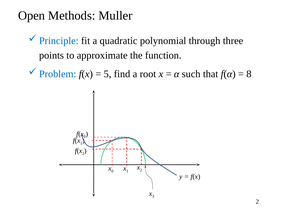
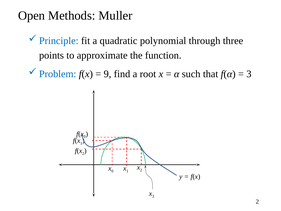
5: 5 -> 9
8 at (249, 74): 8 -> 3
